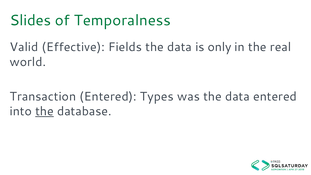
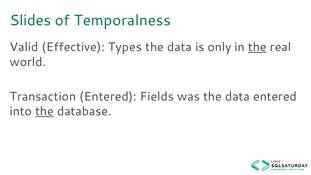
Fields: Fields -> Types
the at (257, 47) underline: none -> present
Types: Types -> Fields
